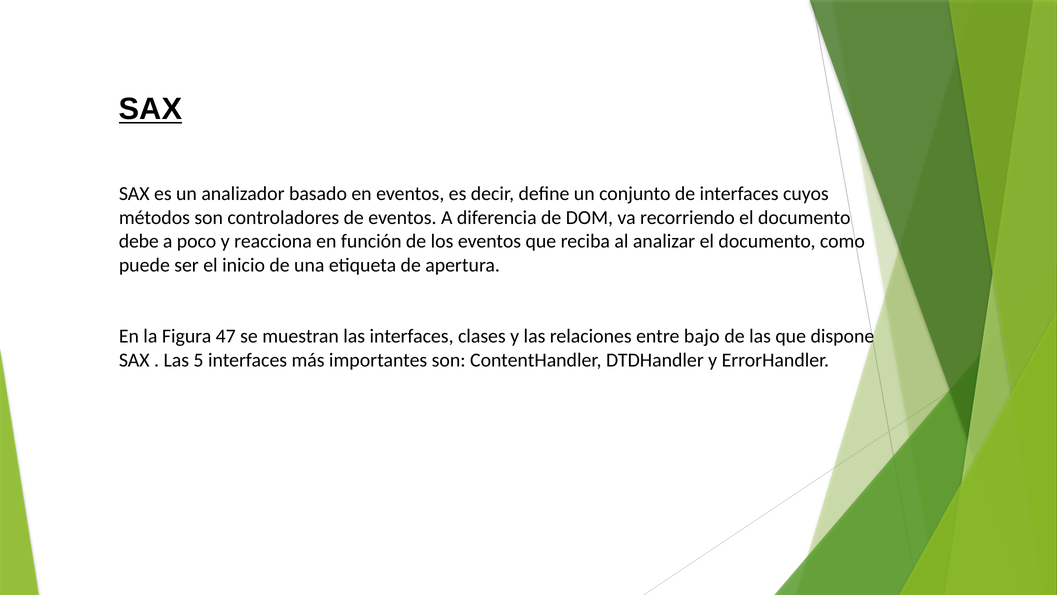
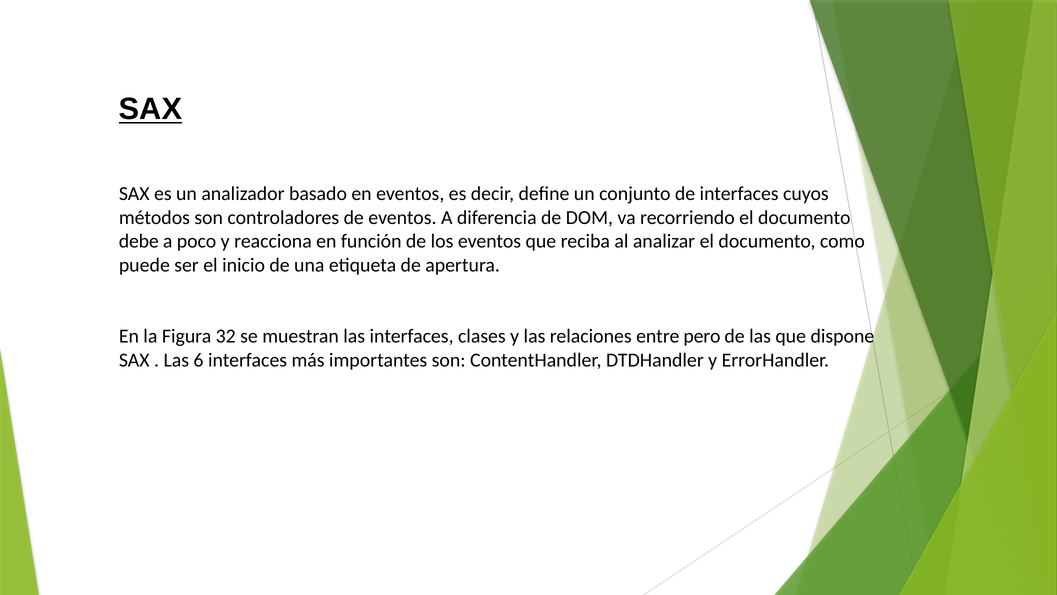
47: 47 -> 32
bajo: bajo -> pero
5: 5 -> 6
